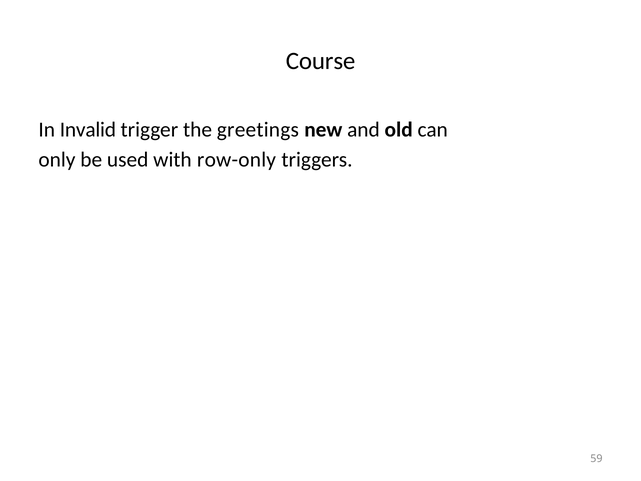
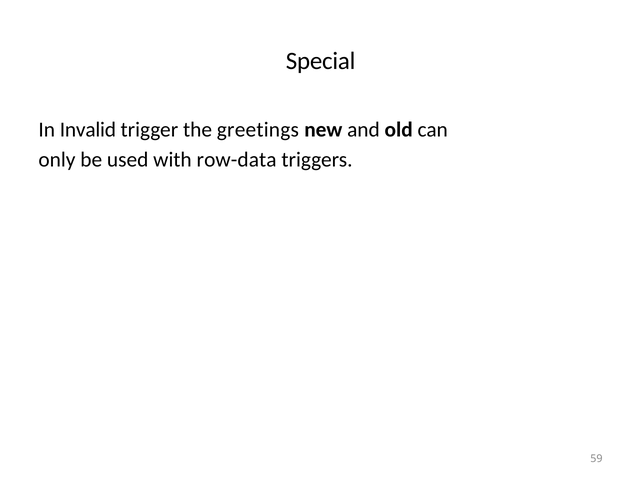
Course: Course -> Special
row-only: row-only -> row-data
